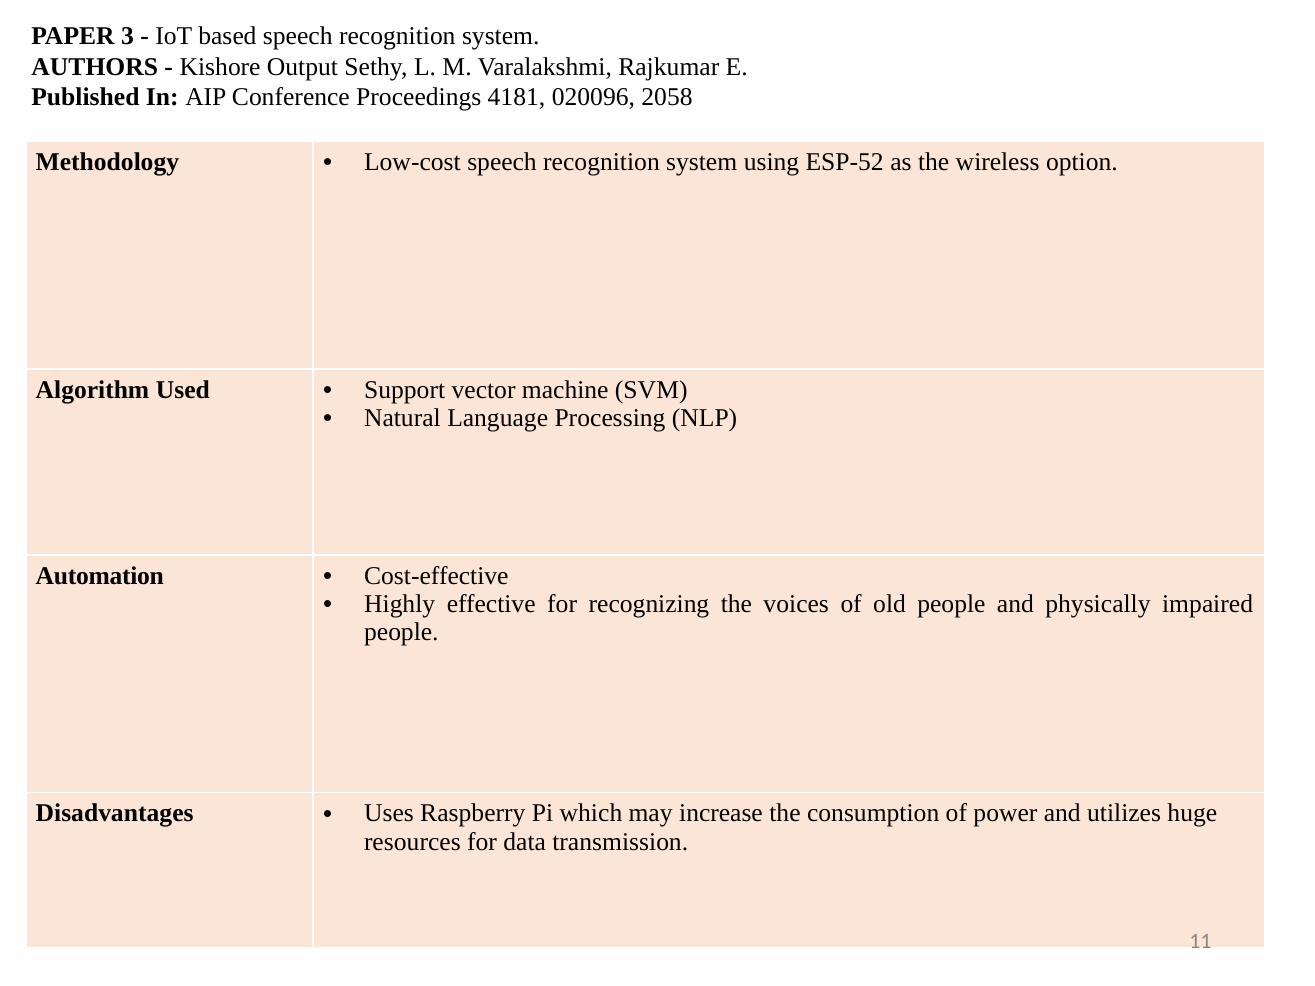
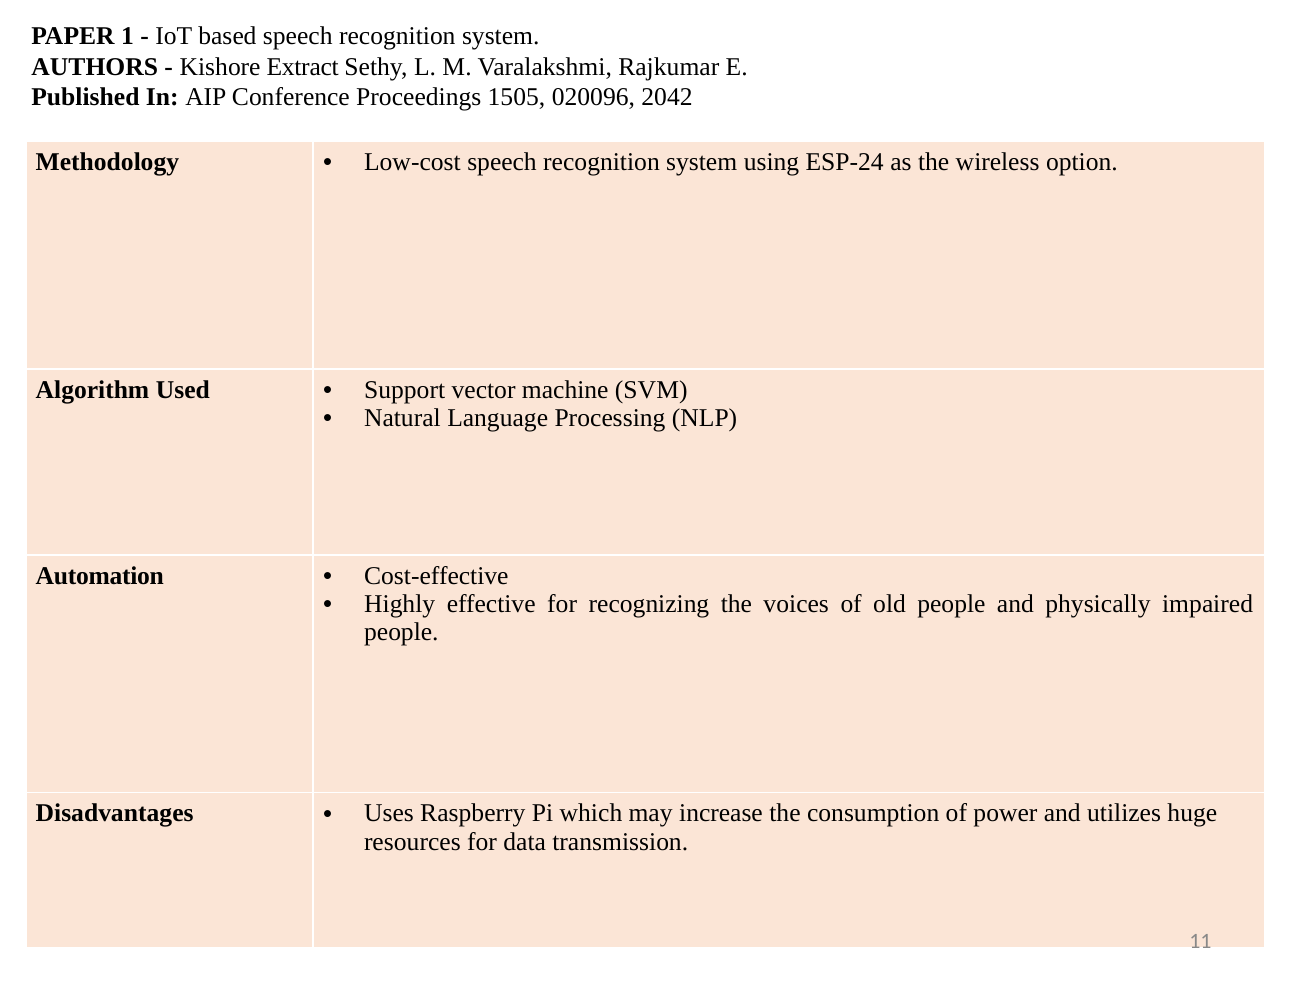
3: 3 -> 1
Output: Output -> Extract
4181: 4181 -> 1505
2058: 2058 -> 2042
ESP-52: ESP-52 -> ESP-24
